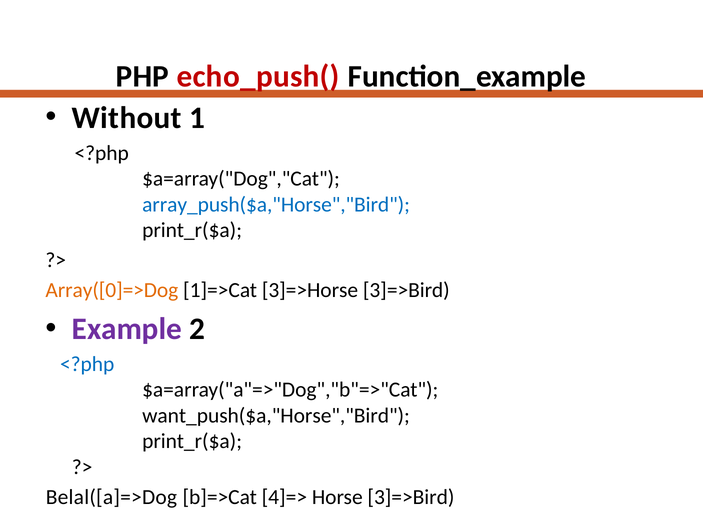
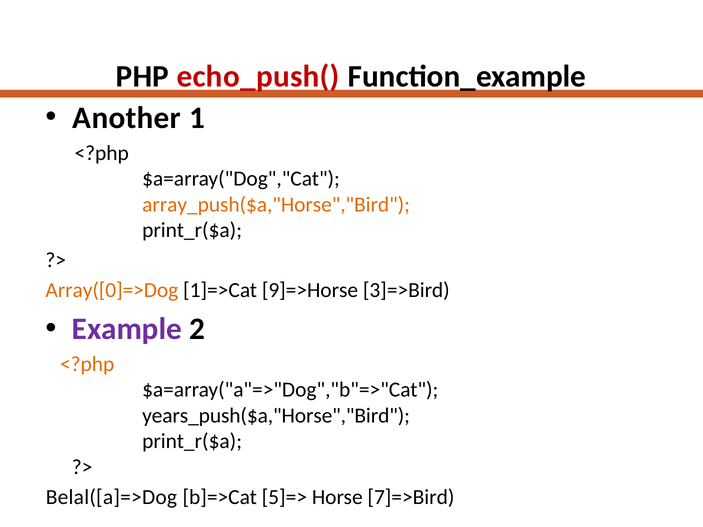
Without: Without -> Another
array_push($a,"Horse","Bird colour: blue -> orange
3]=>Horse: 3]=>Horse -> 9]=>Horse
<?php at (87, 364) colour: blue -> orange
want_push($a,"Horse","Bird: want_push($a,"Horse","Bird -> years_push($a,"Horse","Bird
4]=>: 4]=> -> 5]=>
Horse 3]=>Bird: 3]=>Bird -> 7]=>Bird
